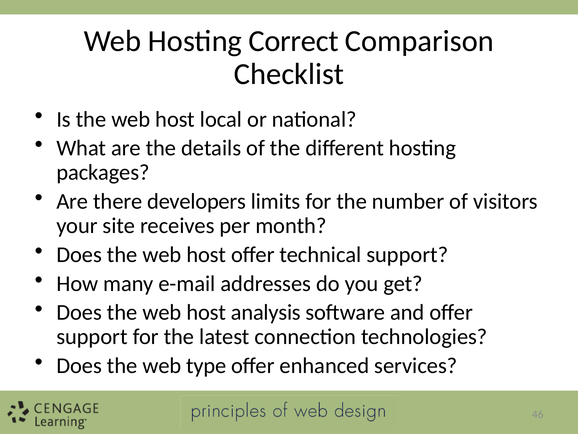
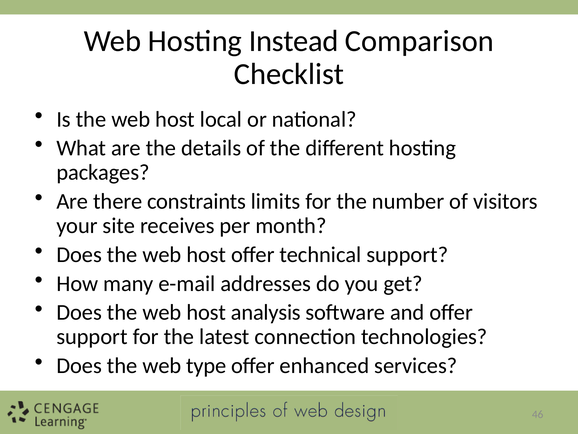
Correct: Correct -> Instead
developers: developers -> constraints
